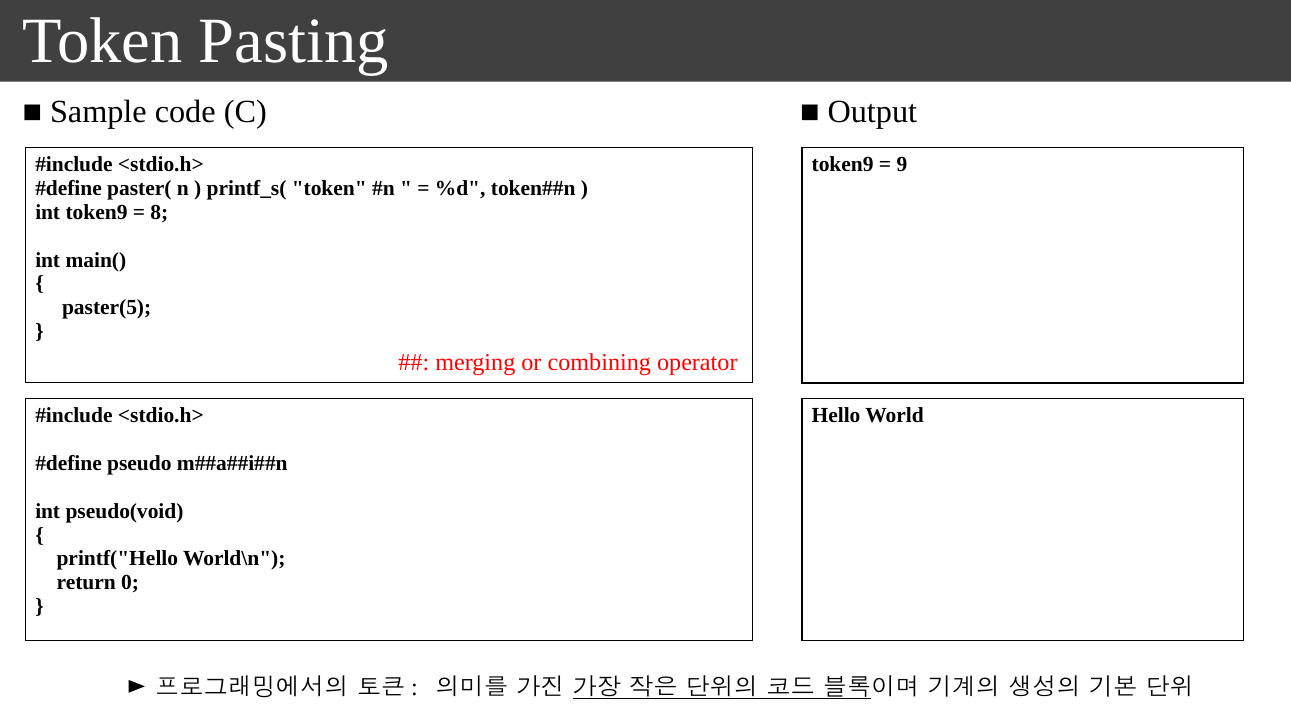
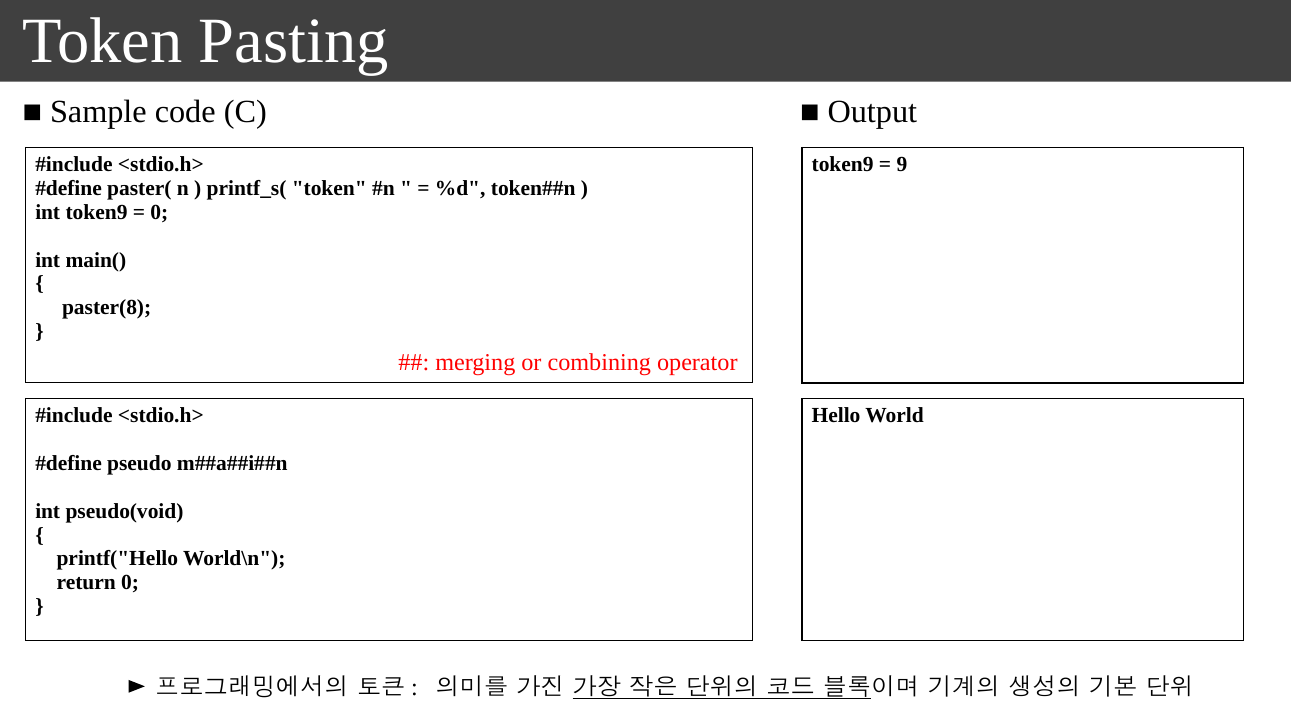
8 at (159, 212): 8 -> 0
paster(5: paster(5 -> paster(8
